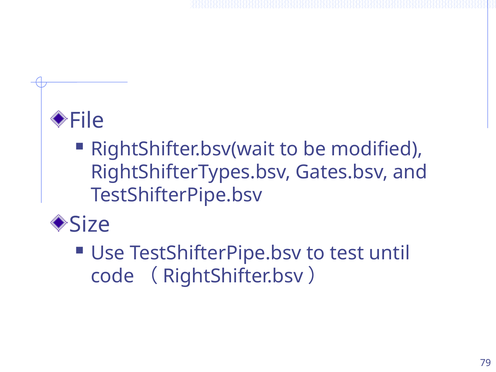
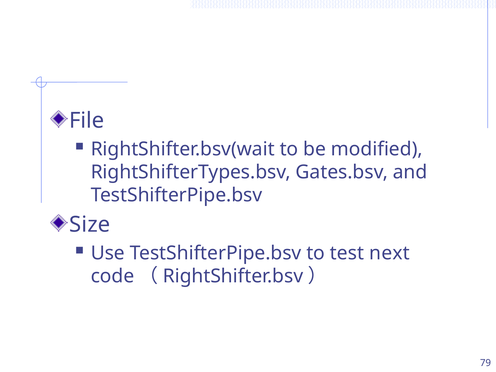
until: until -> next
